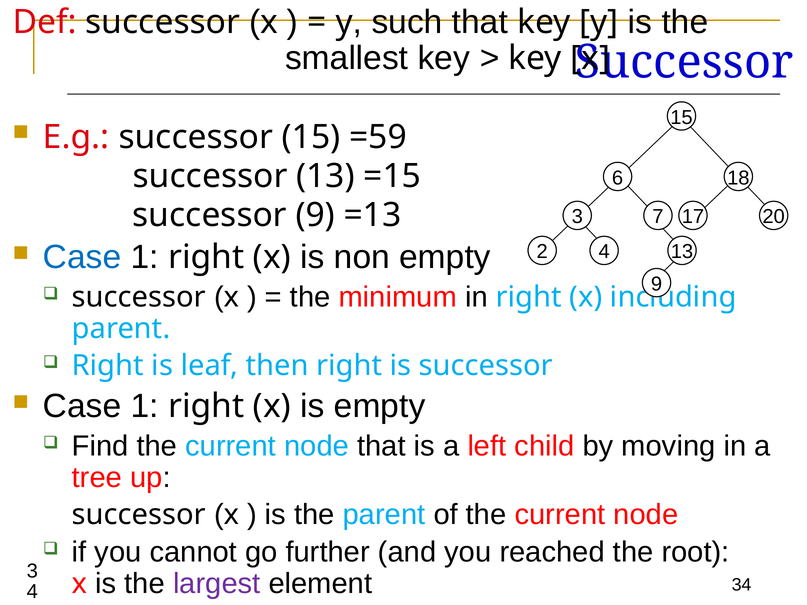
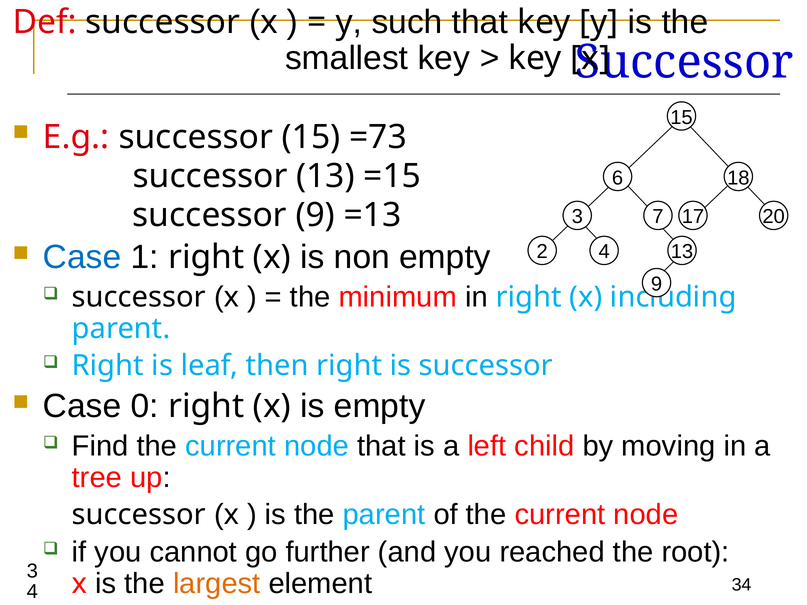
=59: =59 -> =73
1 at (145, 407): 1 -> 0
largest colour: purple -> orange
